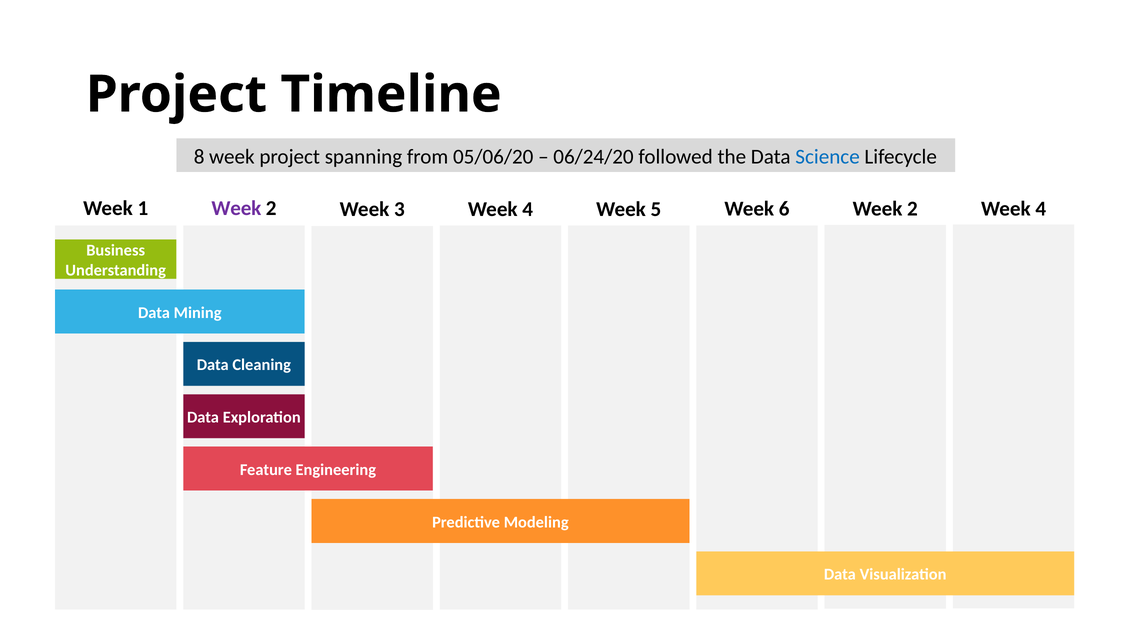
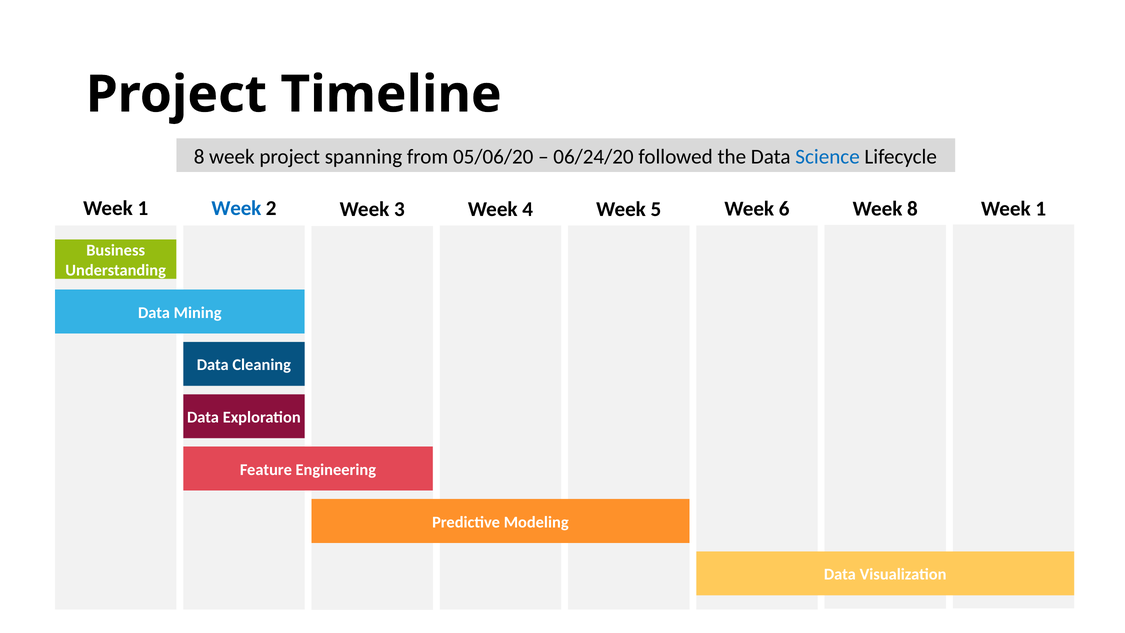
Week at (236, 208) colour: purple -> blue
6 Week 2: 2 -> 8
4 at (1041, 209): 4 -> 1
